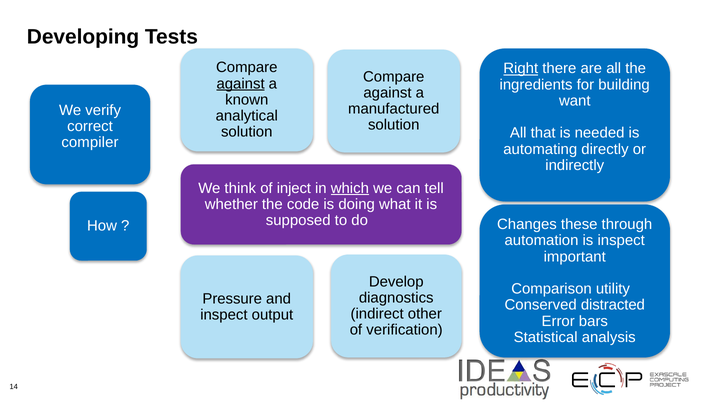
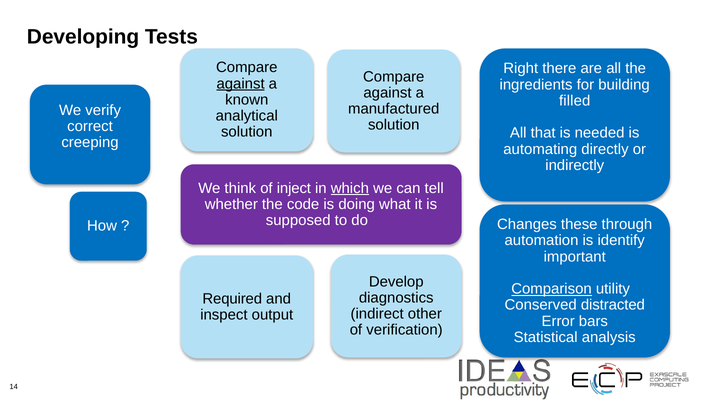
Right underline: present -> none
want: want -> filled
compiler: compiler -> creeping
is inspect: inspect -> identify
Comparison underline: none -> present
Pressure: Pressure -> Required
